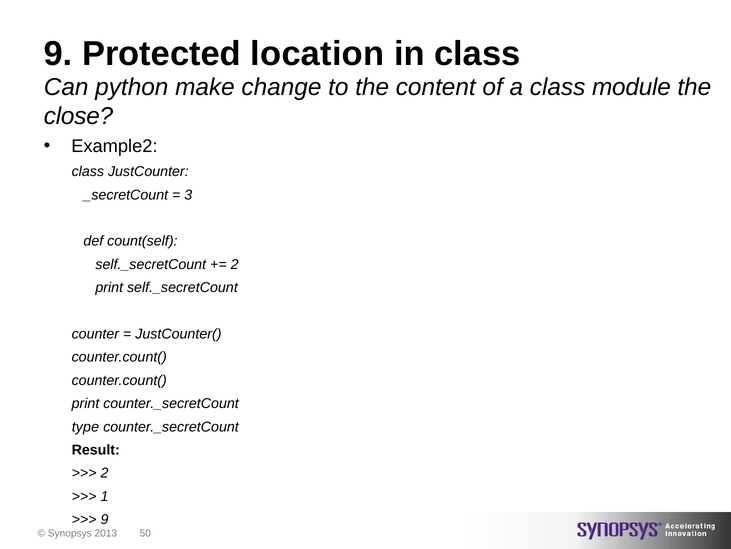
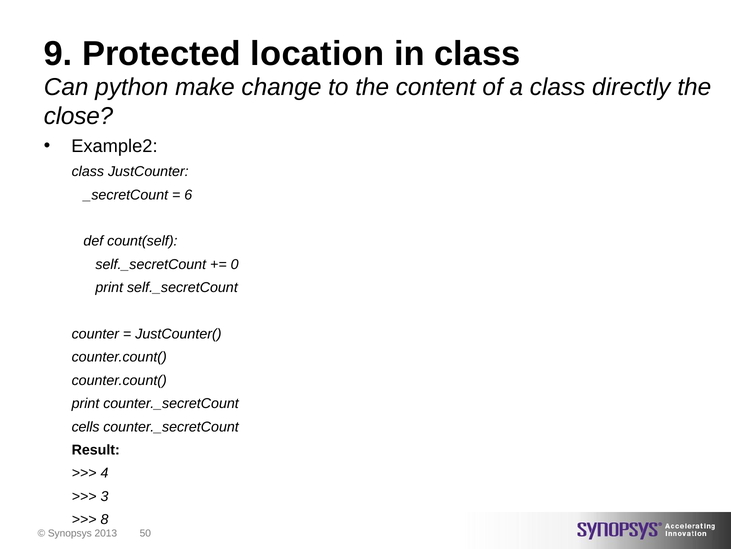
module: module -> directly
3: 3 -> 6
2 at (235, 264): 2 -> 0
type: type -> cells
2 at (104, 473): 2 -> 4
1: 1 -> 3
9 at (104, 519): 9 -> 8
